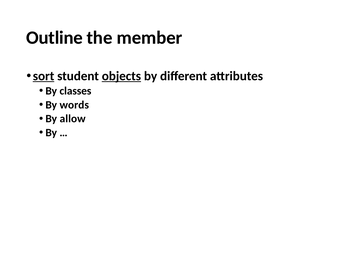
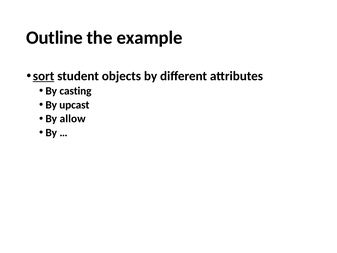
member: member -> example
objects underline: present -> none
classes: classes -> casting
words: words -> upcast
